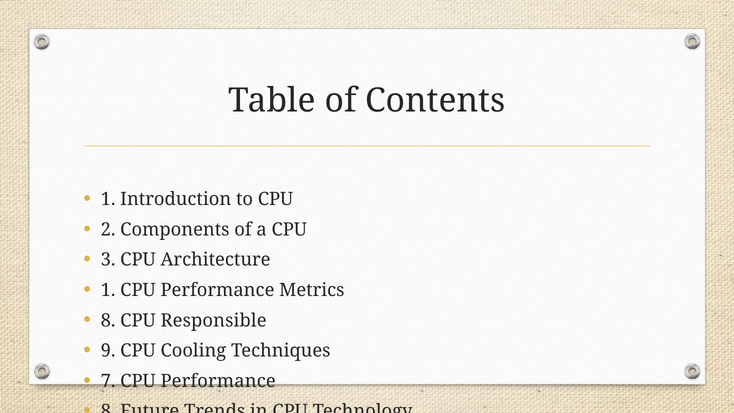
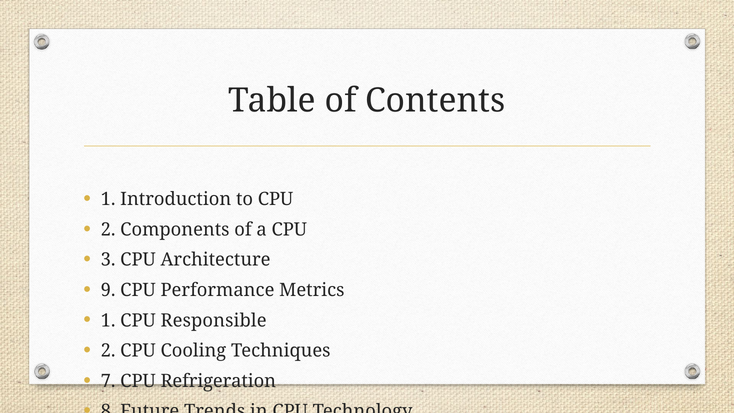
1 at (108, 290): 1 -> 9
8 at (108, 320): 8 -> 1
9 at (108, 351): 9 -> 2
7 CPU Performance: Performance -> Refrigeration
